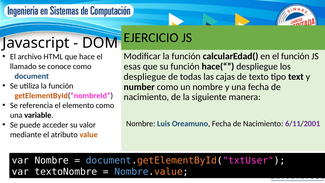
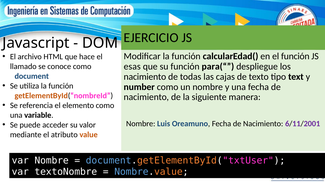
hace(“: hace(“ -> para(“
despliegue at (145, 77): despliegue -> nacimiento
